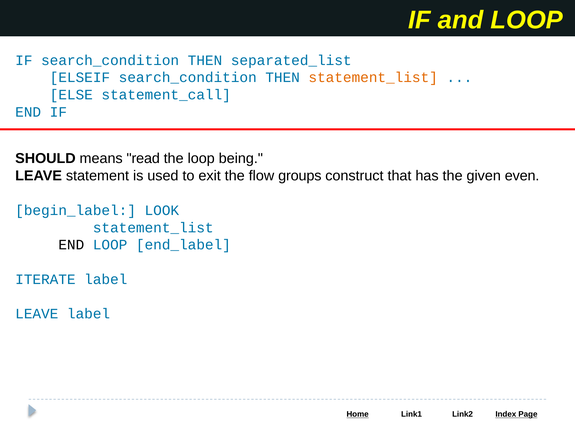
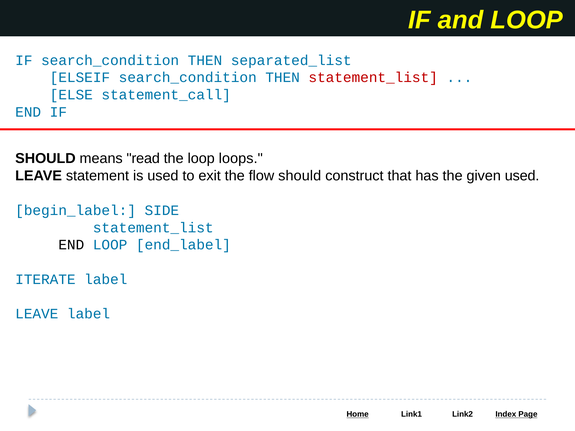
statement_list at (373, 78) colour: orange -> red
being: being -> loops
flow groups: groups -> should
given even: even -> used
LOOK: LOOK -> SIDE
